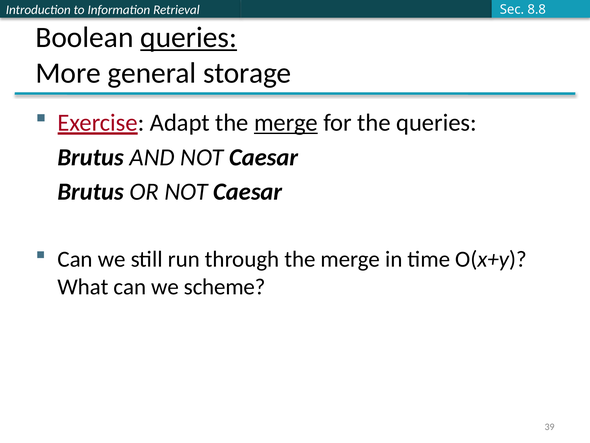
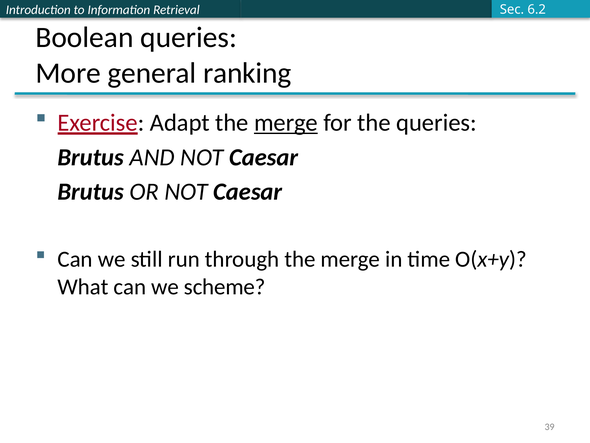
8.8: 8.8 -> 6.2
queries at (189, 37) underline: present -> none
storage: storage -> ranking
